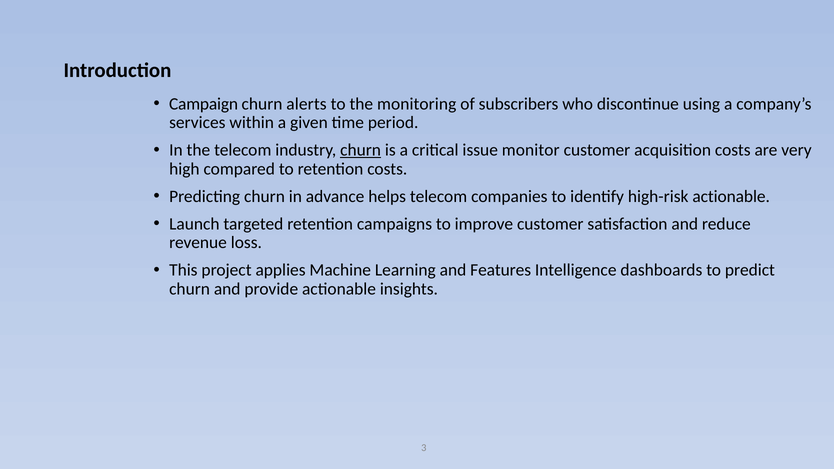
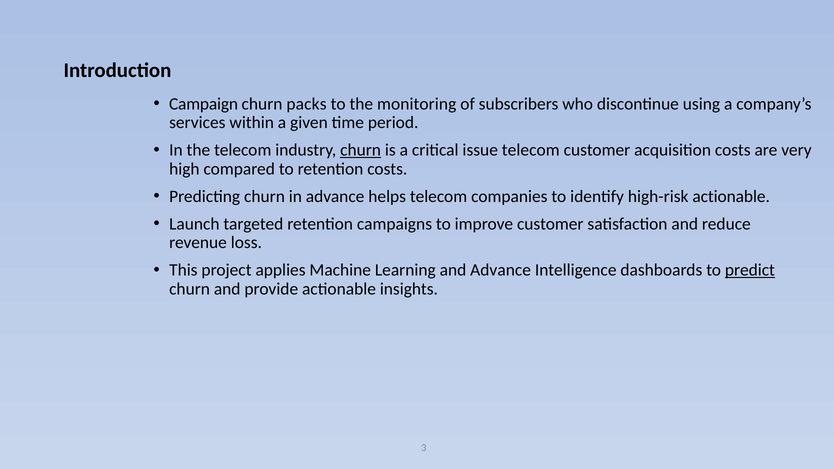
alerts: alerts -> packs
issue monitor: monitor -> telecom
and Features: Features -> Advance
predict underline: none -> present
